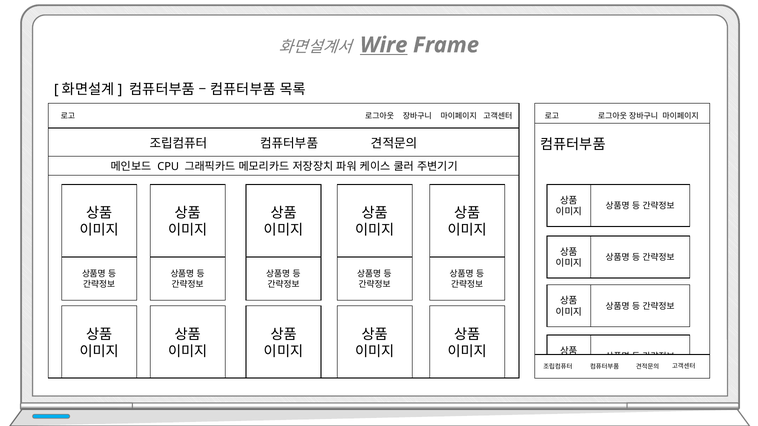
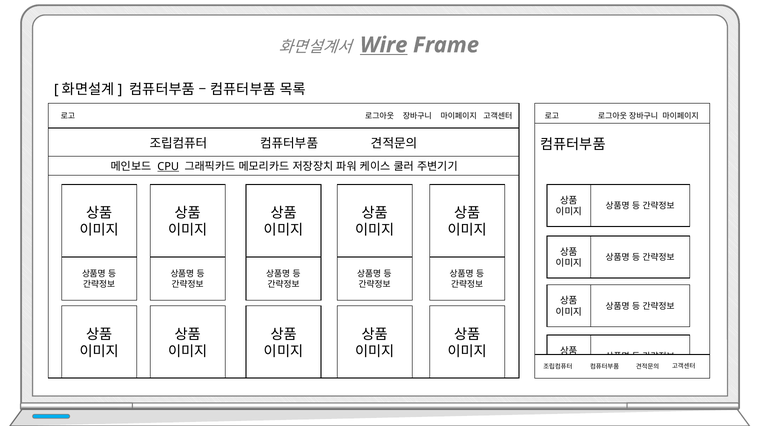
CPU underline: none -> present
